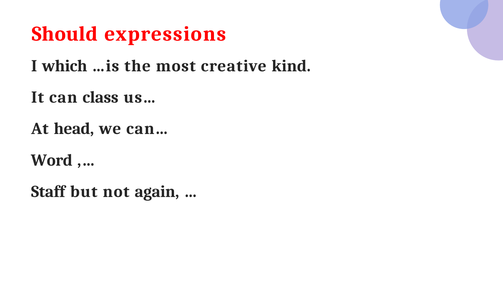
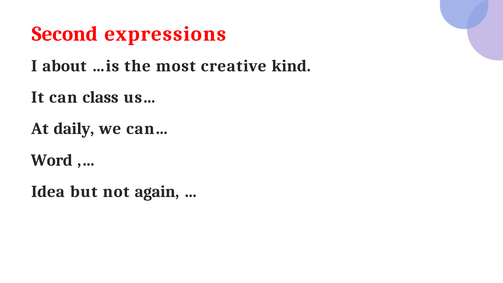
Should: Should -> Second
which: which -> about
head: head -> daily
Staff: Staff -> Idea
